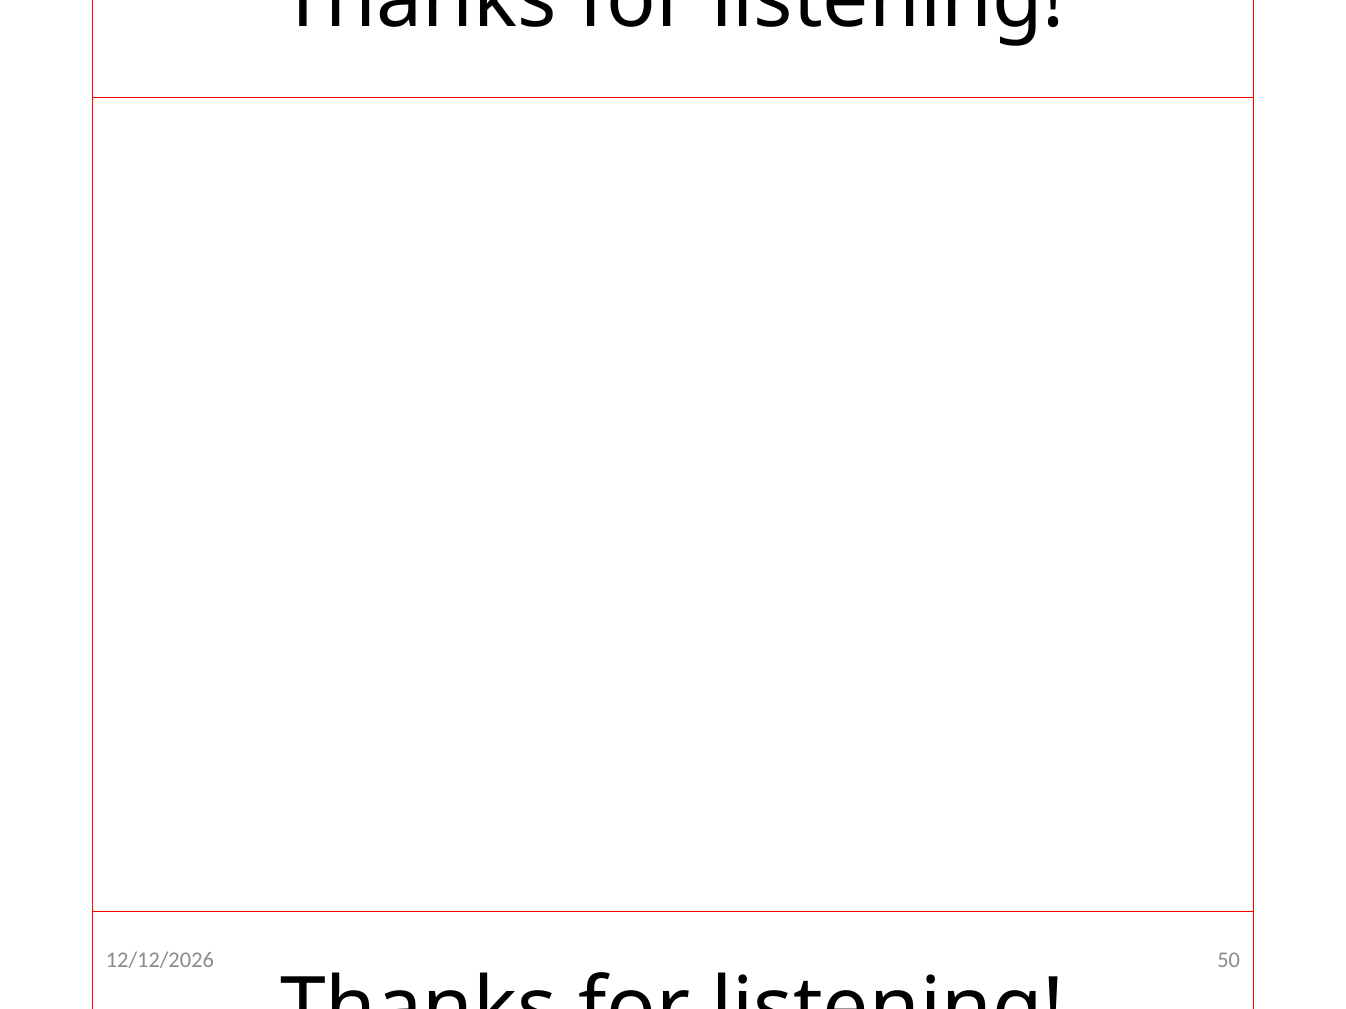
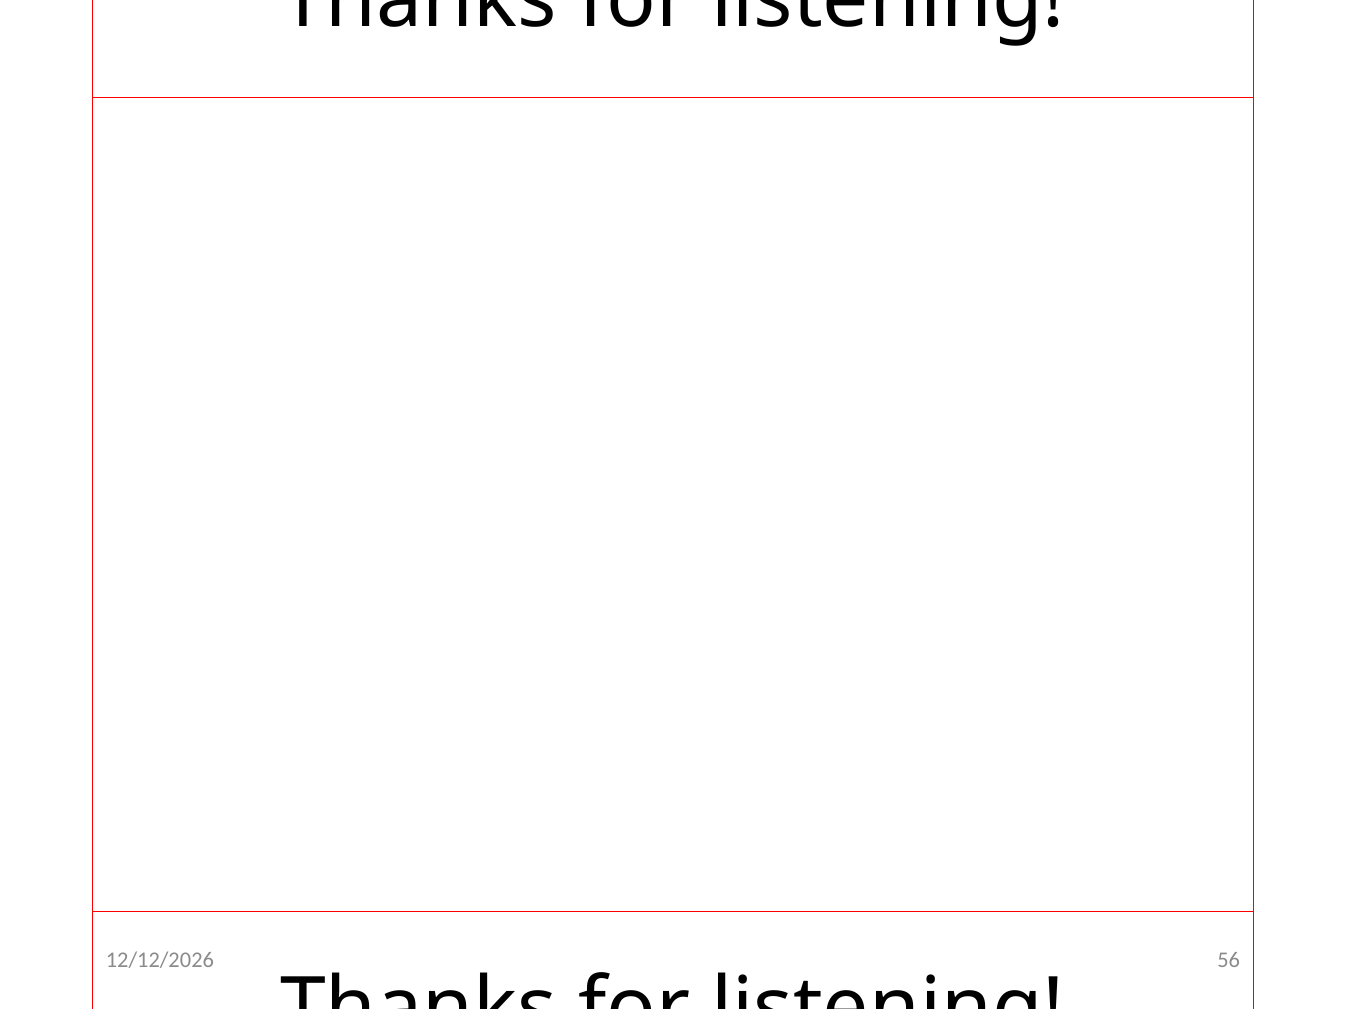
50: 50 -> 56
